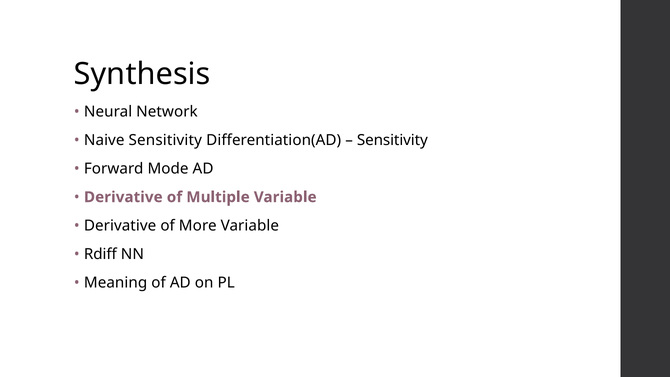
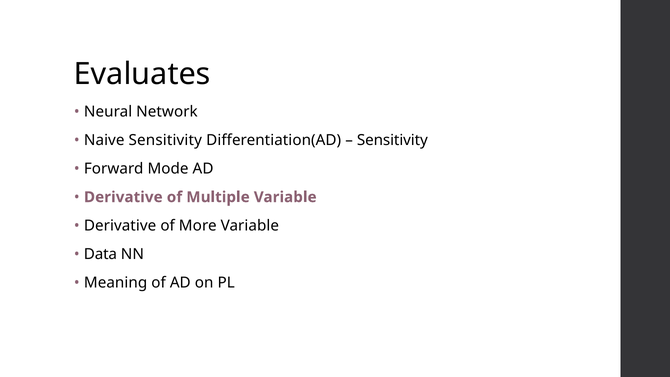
Synthesis: Synthesis -> Evaluates
Rdiff: Rdiff -> Data
